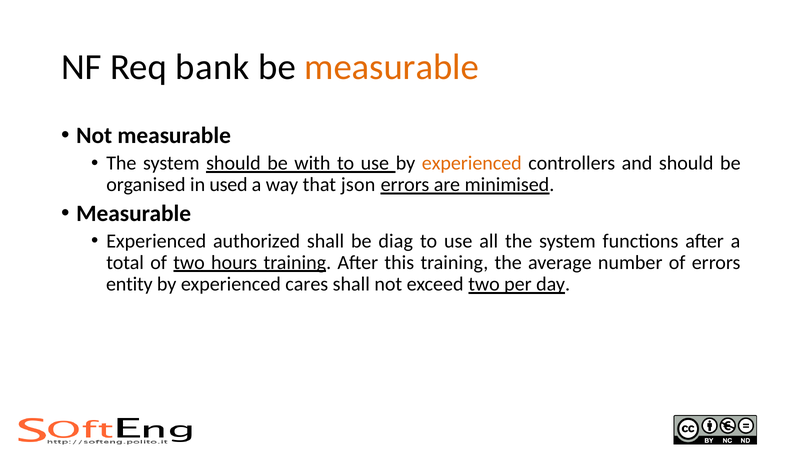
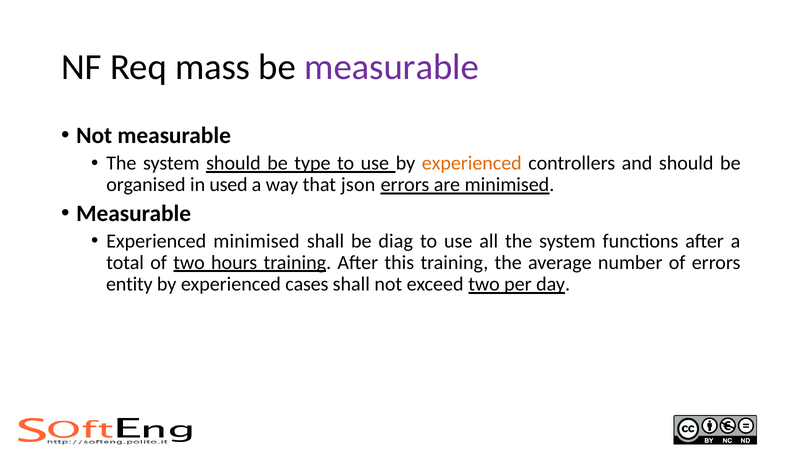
bank: bank -> mass
measurable at (392, 67) colour: orange -> purple
with: with -> type
Experienced authorized: authorized -> minimised
cares: cares -> cases
